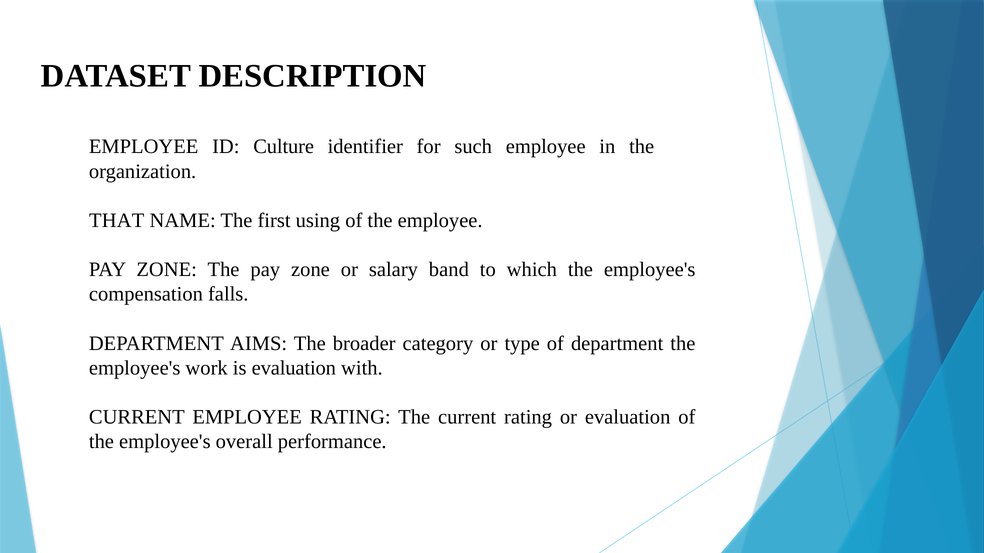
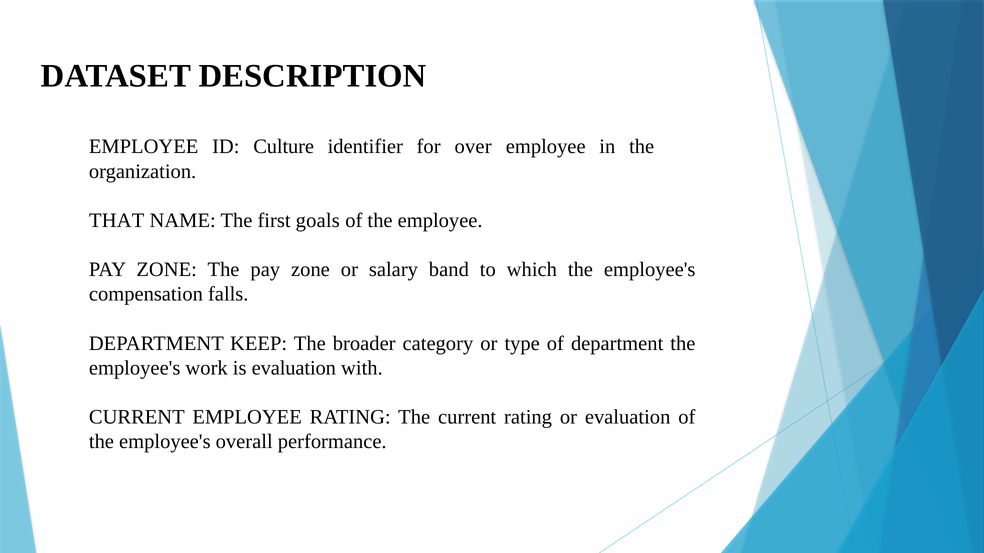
such: such -> over
using: using -> goals
AIMS: AIMS -> KEEP
